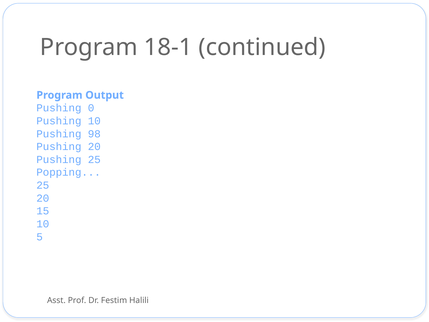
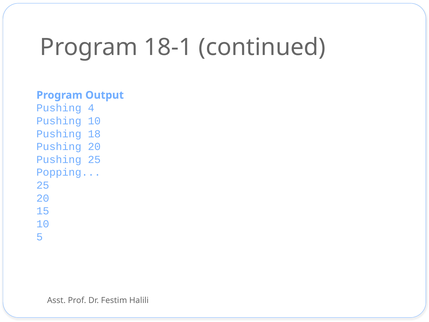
0: 0 -> 4
98: 98 -> 18
